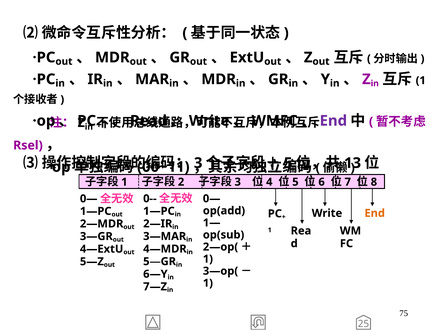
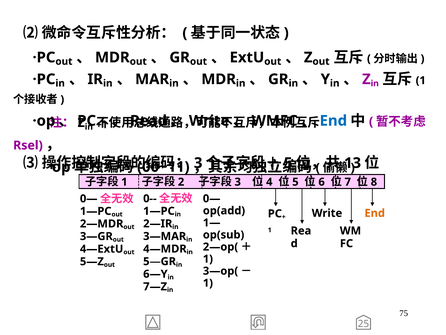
End at (333, 121) colour: purple -> blue
